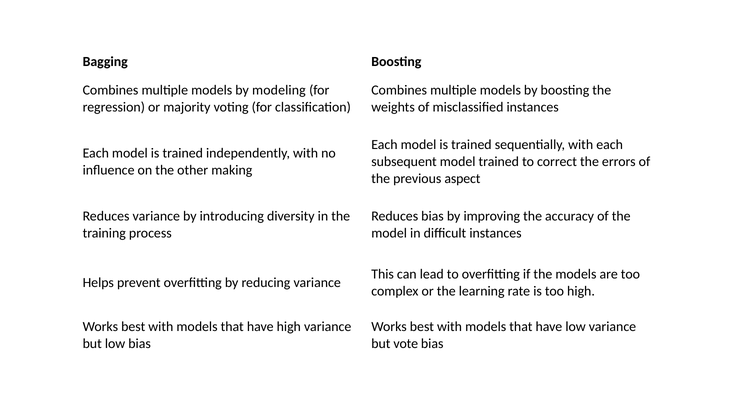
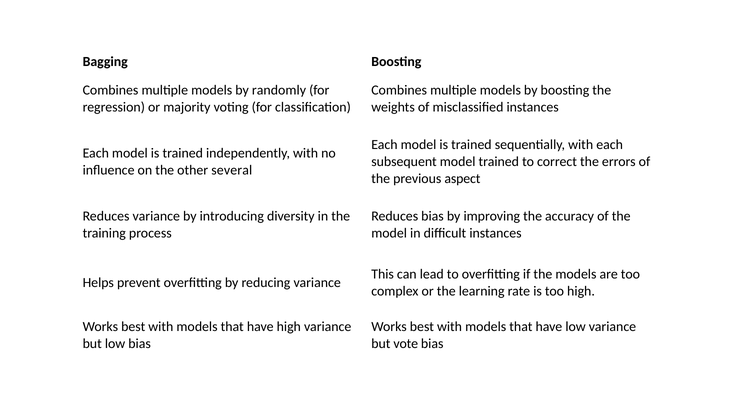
modeling: modeling -> randomly
making: making -> several
